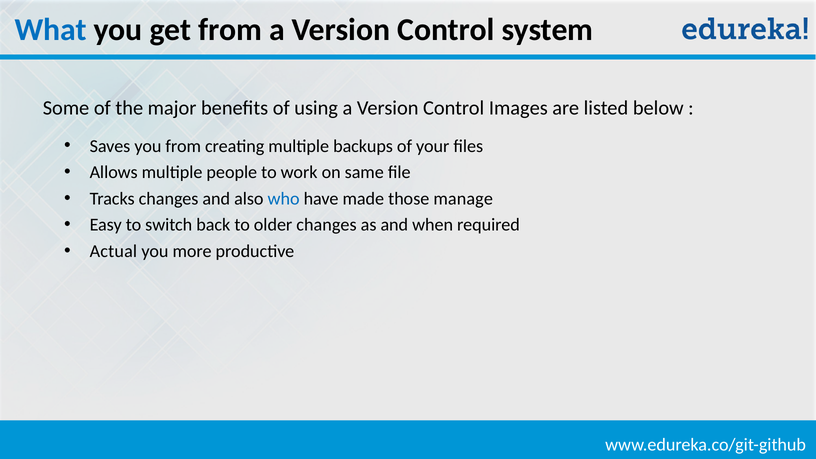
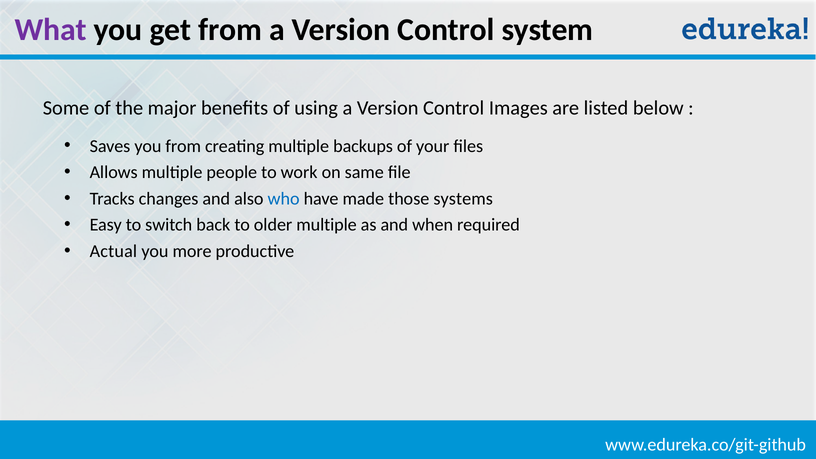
What colour: blue -> purple
manage: manage -> systems
older changes: changes -> multiple
